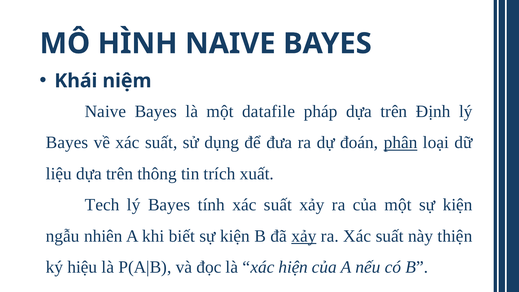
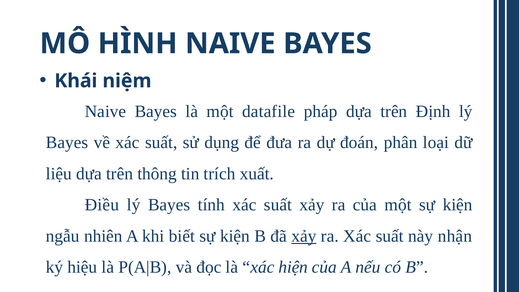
phân underline: present -> none
Tech: Tech -> Điều
thiện: thiện -> nhận
